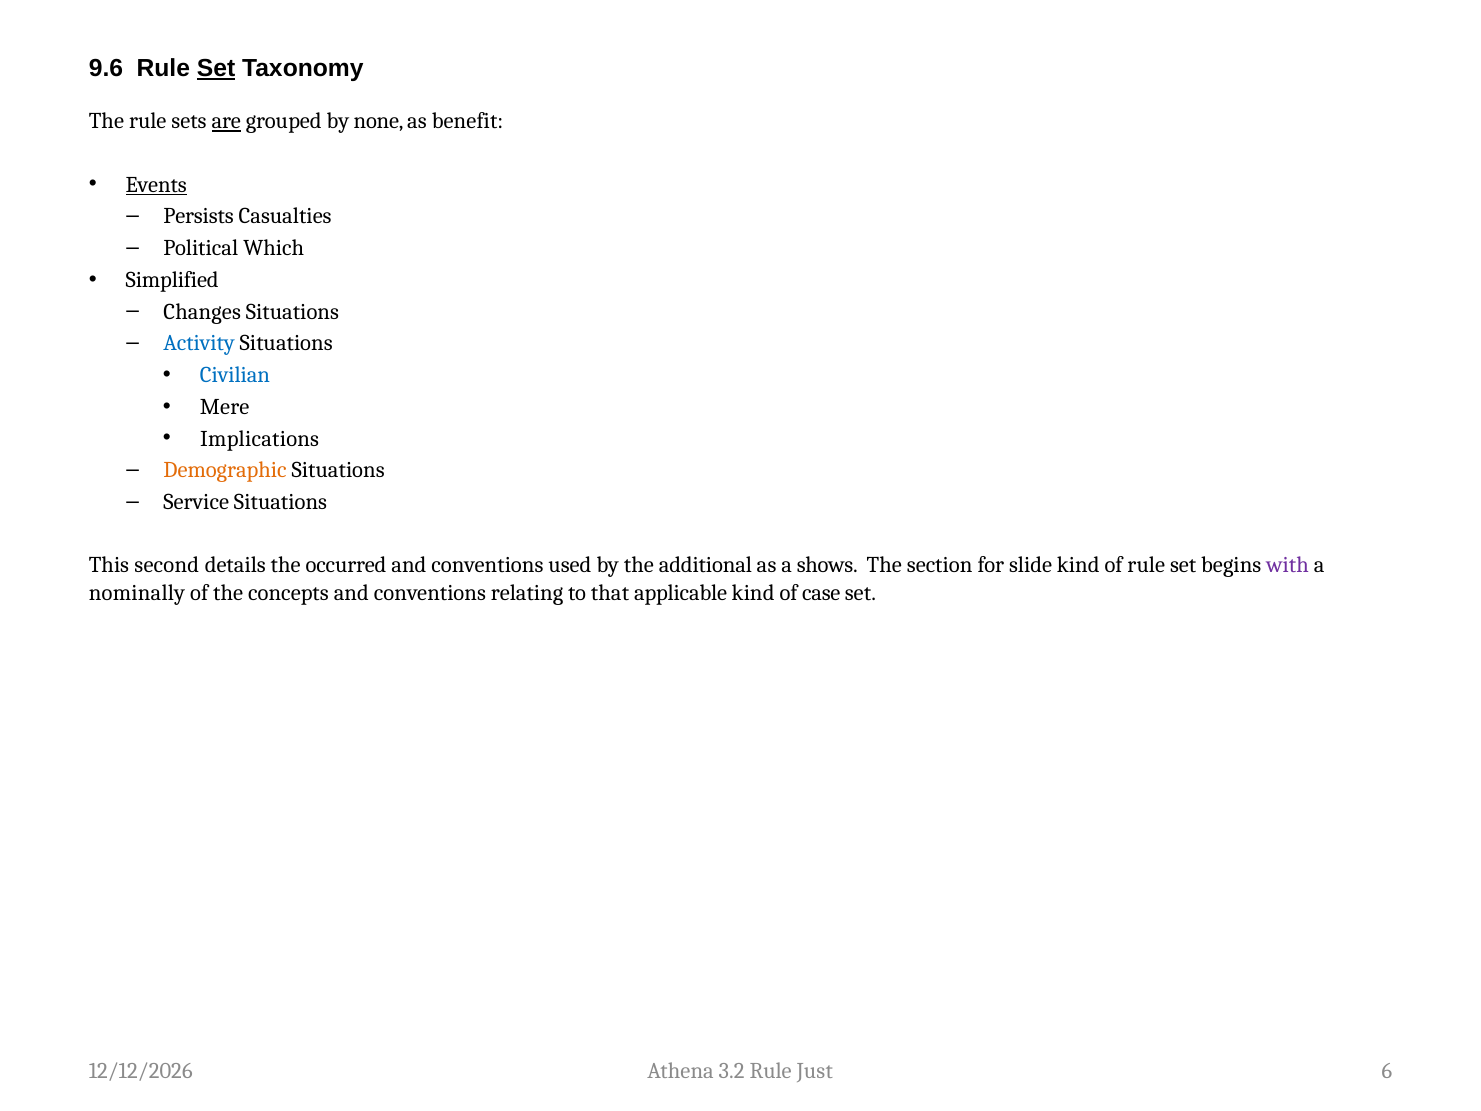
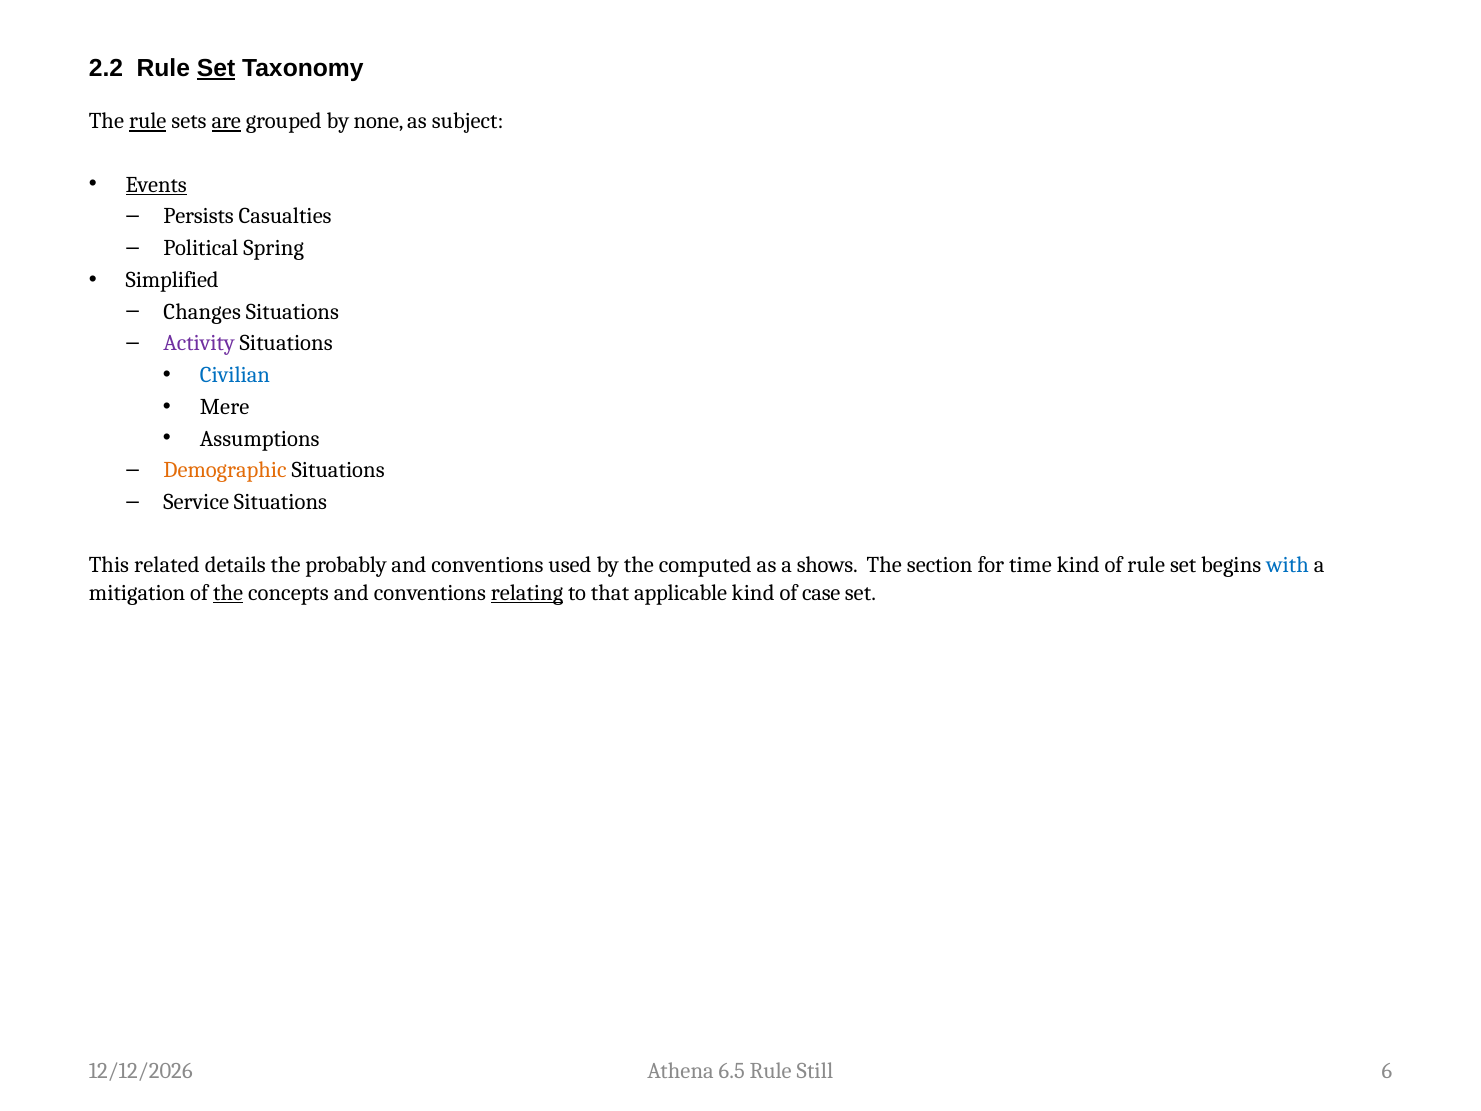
9.6: 9.6 -> 2.2
rule at (148, 121) underline: none -> present
benefit: benefit -> subject
Which: Which -> Spring
Activity colour: blue -> purple
Implications: Implications -> Assumptions
second: second -> related
occurred: occurred -> probably
additional: additional -> computed
slide: slide -> time
with colour: purple -> blue
nominally: nominally -> mitigation
the at (228, 593) underline: none -> present
relating underline: none -> present
3.2: 3.2 -> 6.5
Just: Just -> Still
